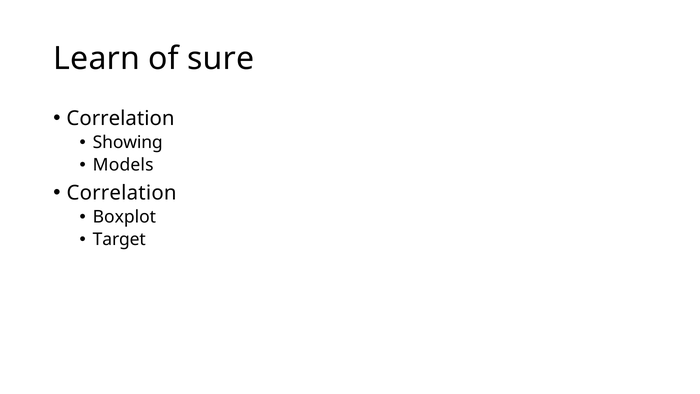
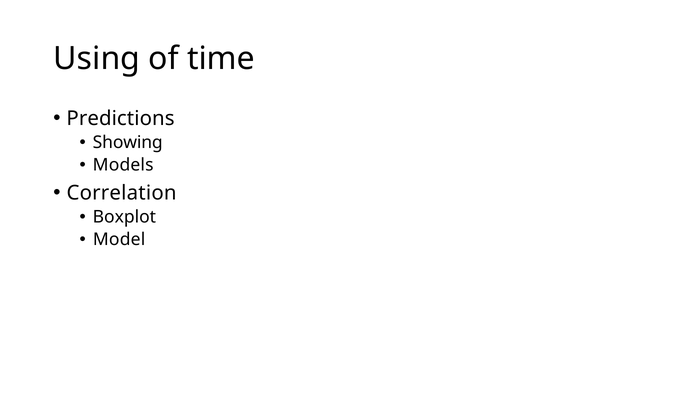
Learn: Learn -> Using
sure: sure -> time
Correlation at (121, 118): Correlation -> Predictions
Target: Target -> Model
